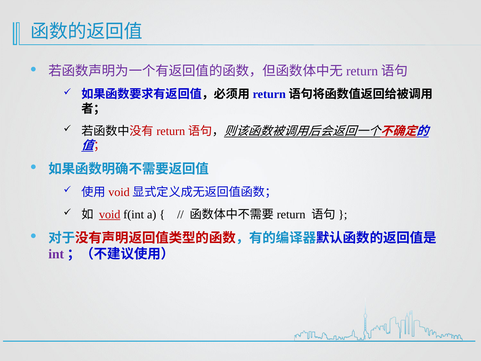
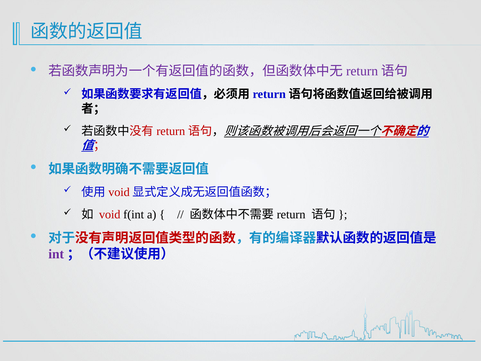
void underline: present -> none
